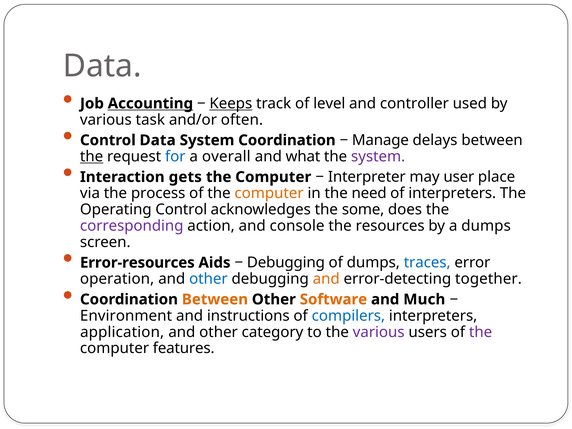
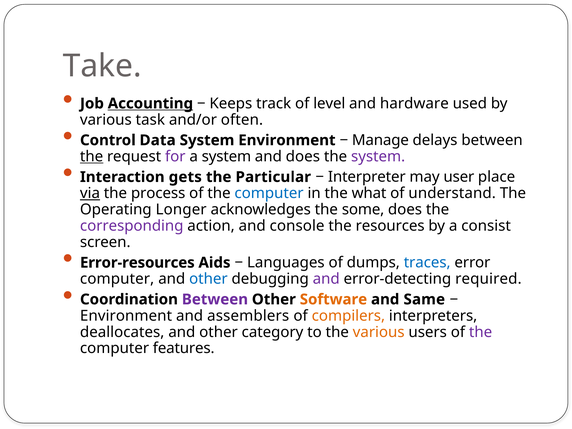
Data at (102, 66): Data -> Take
Keeps underline: present -> none
controller: controller -> hardware
System Coordination: Coordination -> Environment
for colour: blue -> purple
a overall: overall -> system
and what: what -> does
Computer at (273, 177): Computer -> Particular
via underline: none -> present
computer at (269, 193) colour: orange -> blue
need: need -> what
of interpreters: interpreters -> understand
Operating Control: Control -> Longer
a dumps: dumps -> consist
Debugging at (286, 263): Debugging -> Languages
operation at (117, 279): operation -> computer
and at (326, 279) colour: orange -> purple
together: together -> required
Between at (215, 299) colour: orange -> purple
Much: Much -> Same
instructions: instructions -> assemblers
compilers colour: blue -> orange
application: application -> deallocates
various at (379, 332) colour: purple -> orange
